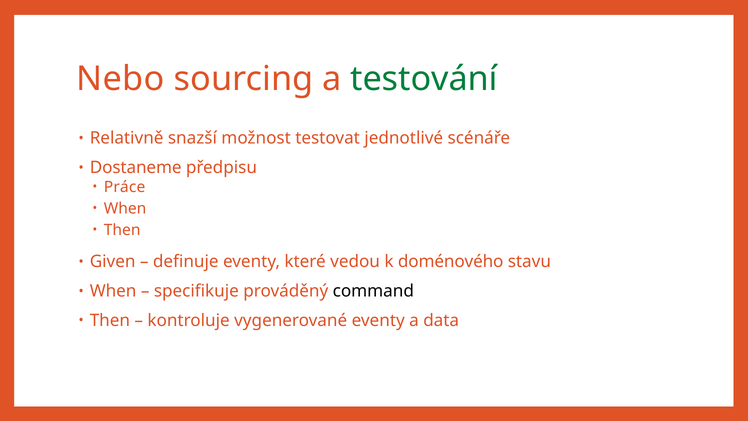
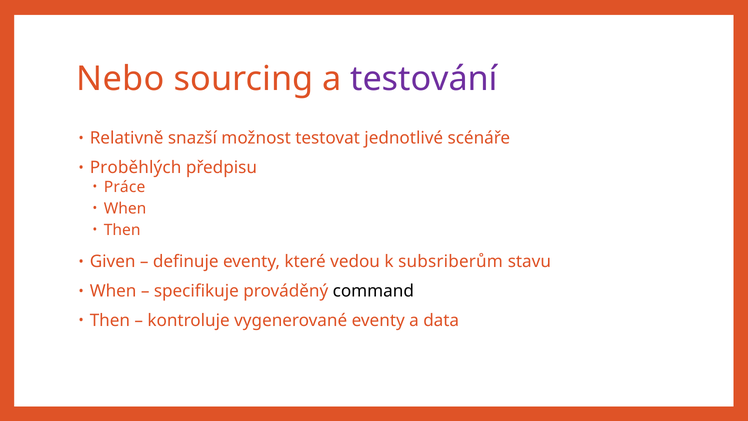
testování colour: green -> purple
Dostaneme: Dostaneme -> Proběhlých
doménového: doménového -> subsriberům
